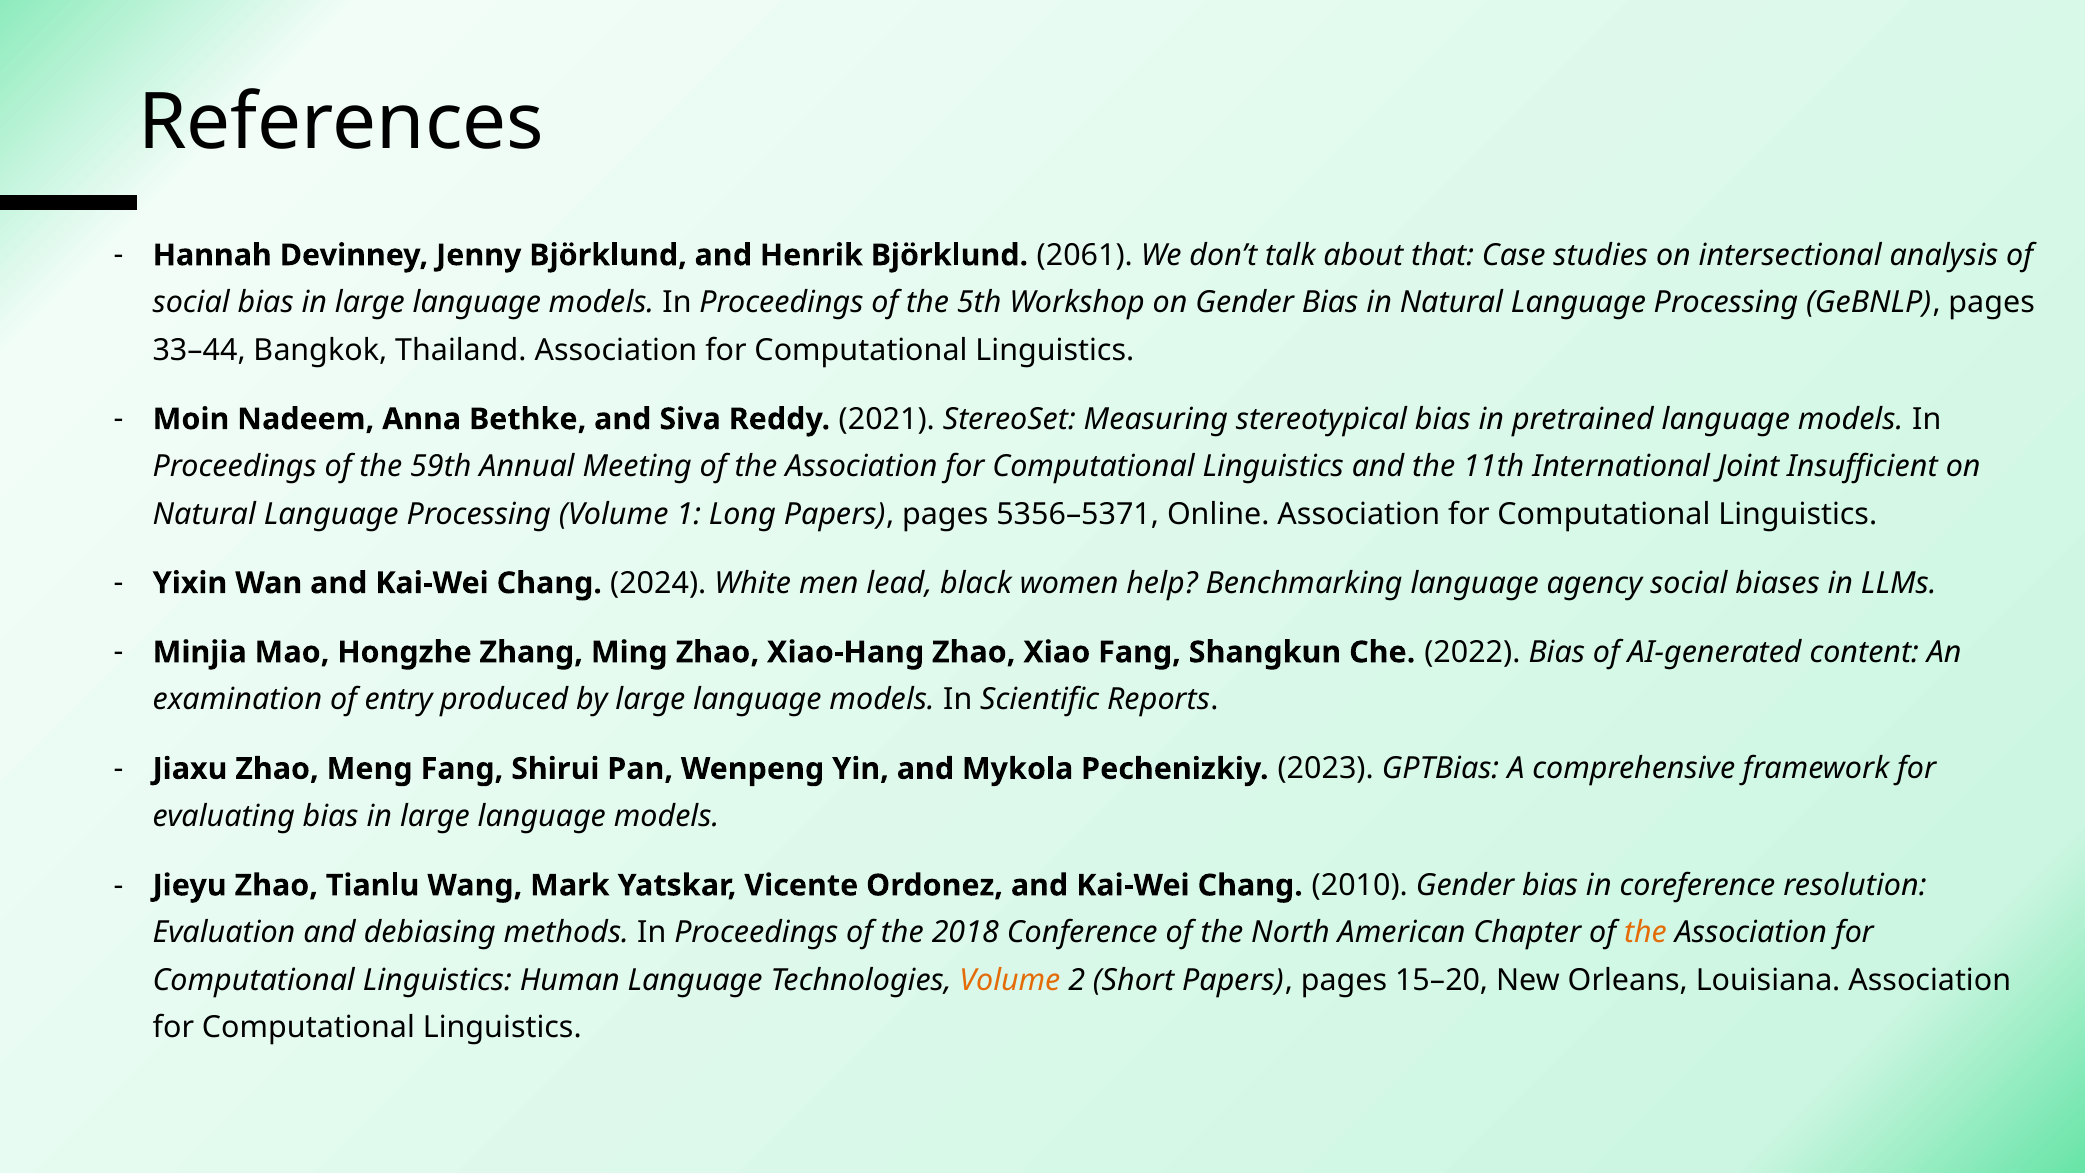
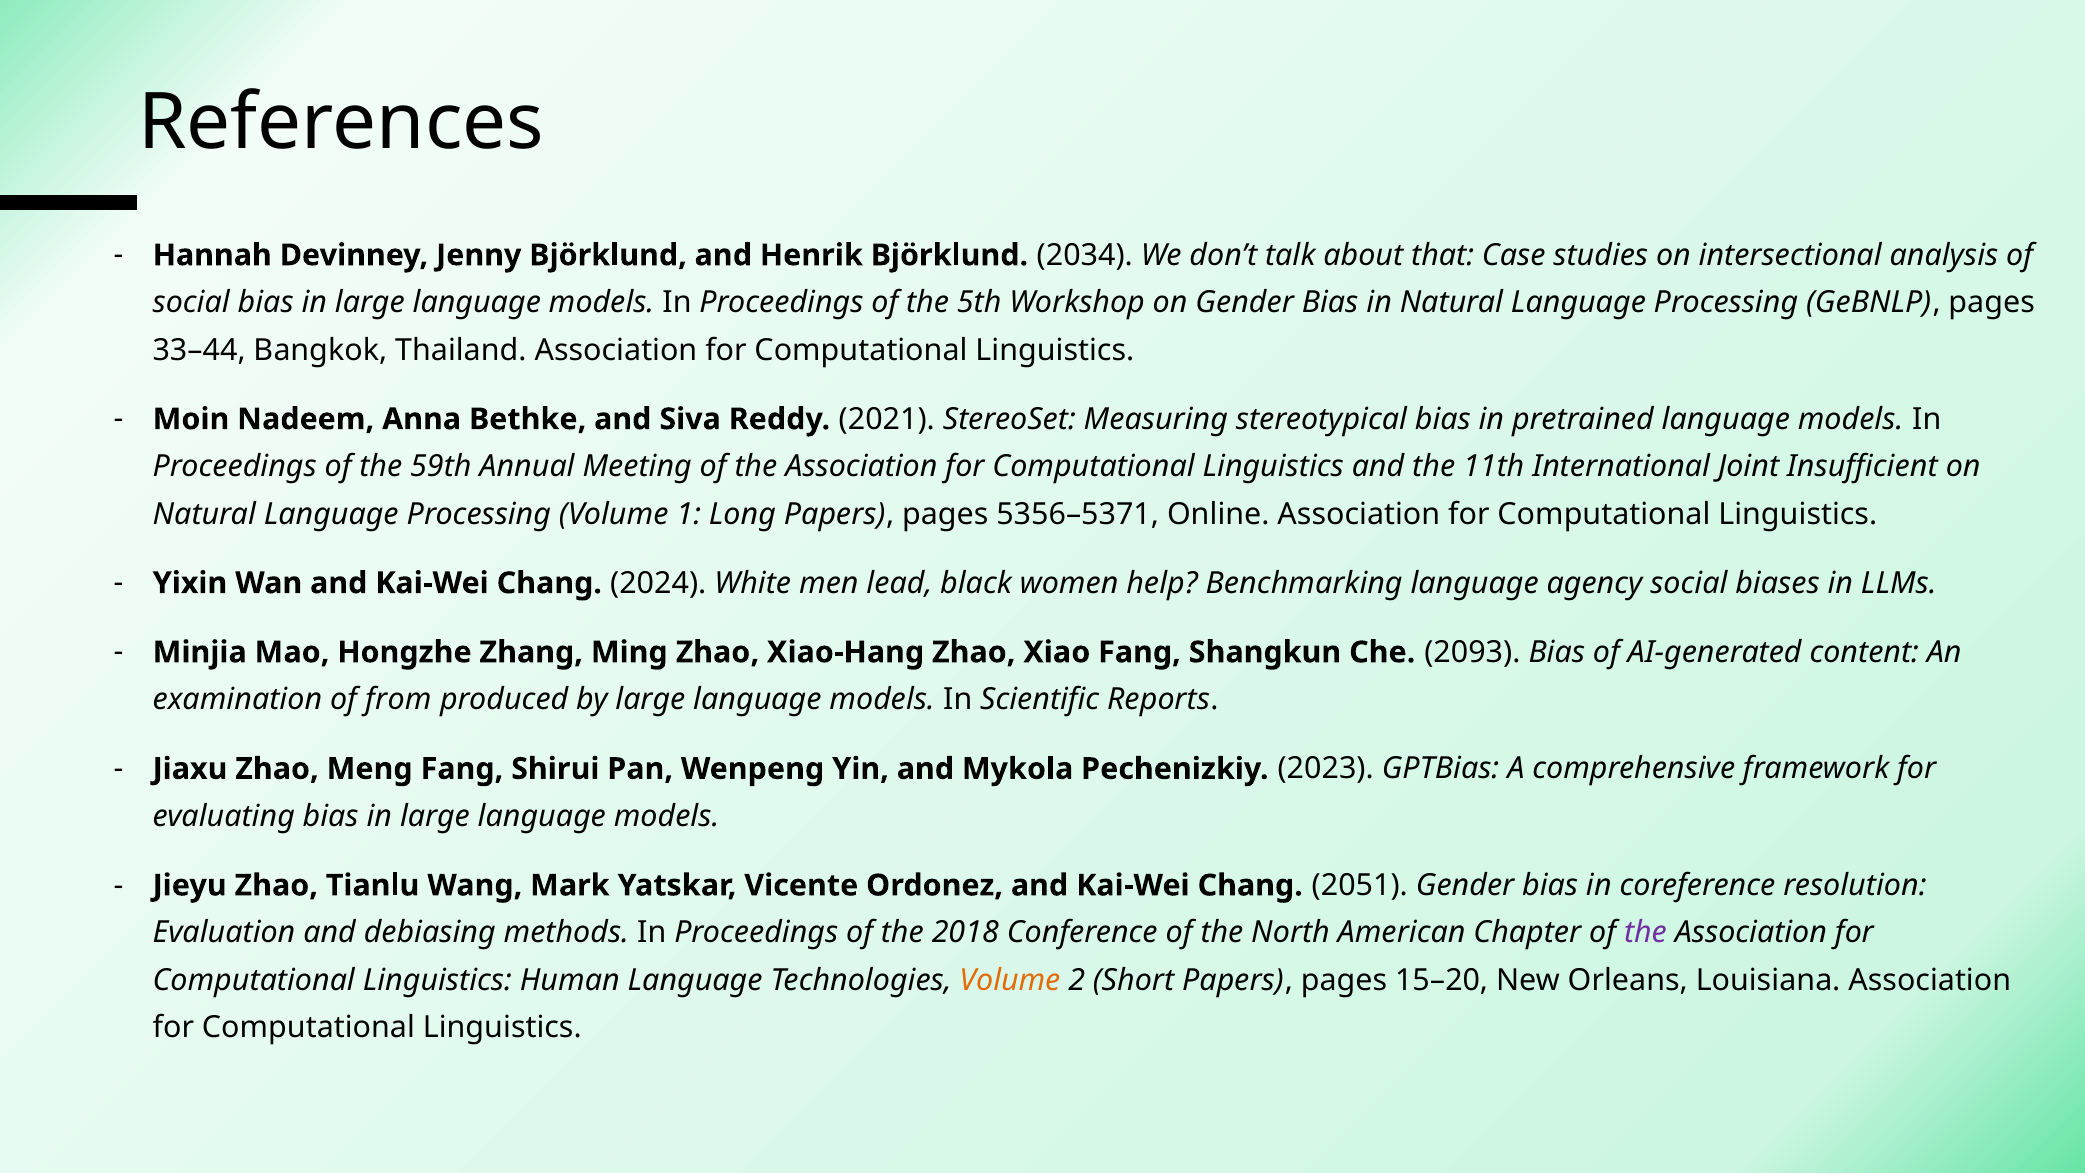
2061: 2061 -> 2034
2022: 2022 -> 2093
entry: entry -> from
2010: 2010 -> 2051
the at (1645, 933) colour: orange -> purple
